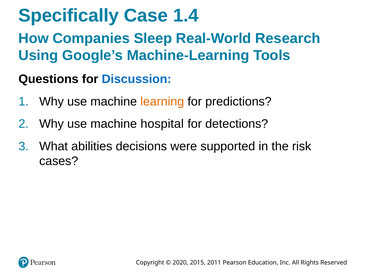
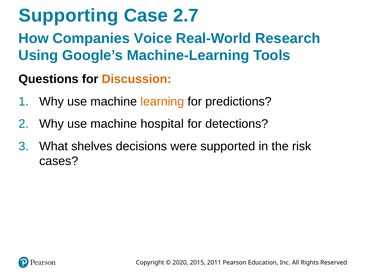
Specifically: Specifically -> Supporting
1.4: 1.4 -> 2.7
Sleep: Sleep -> Voice
Discussion colour: blue -> orange
abilities: abilities -> shelves
